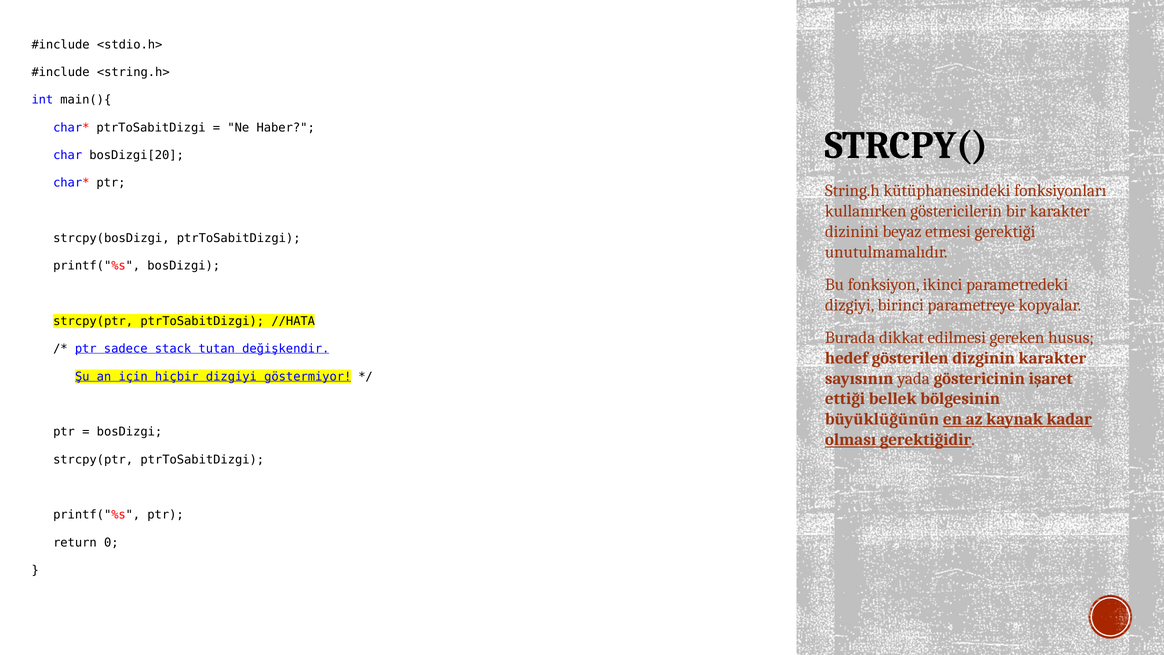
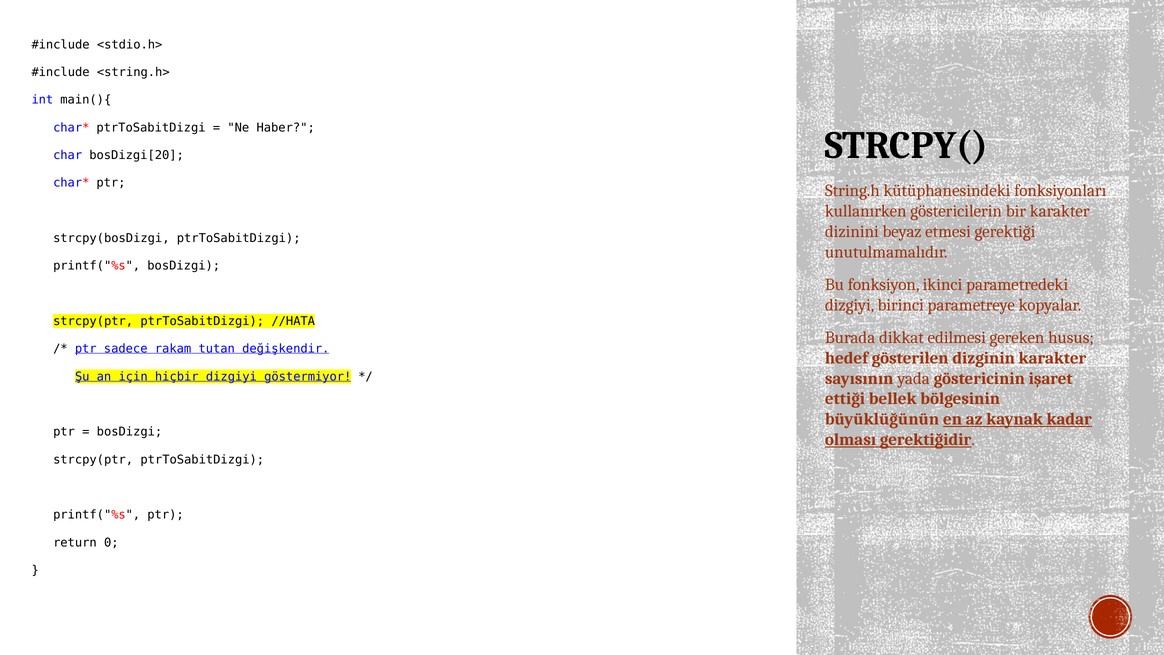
stack: stack -> rakam
